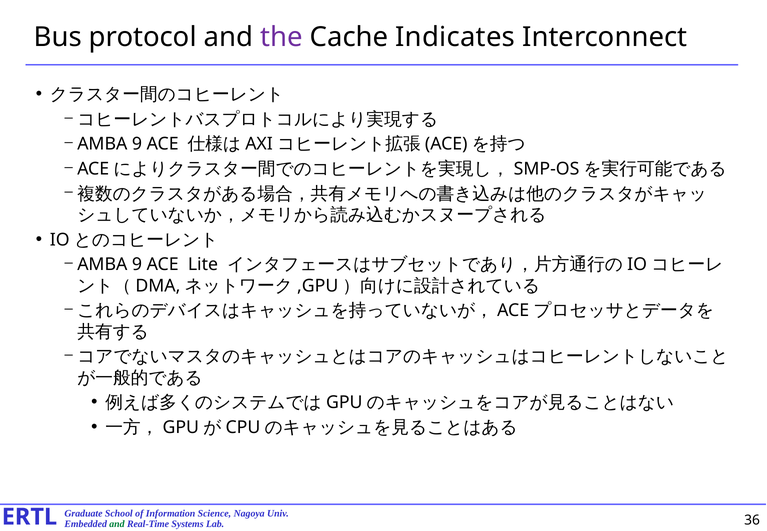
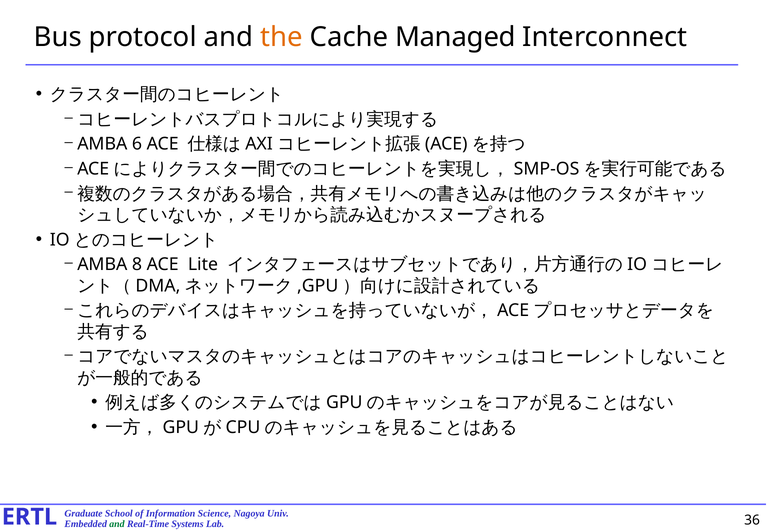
the colour: purple -> orange
Indicates: Indicates -> Managed
9 at (137, 144): 9 -> 6
9 at (137, 264): 9 -> 8
